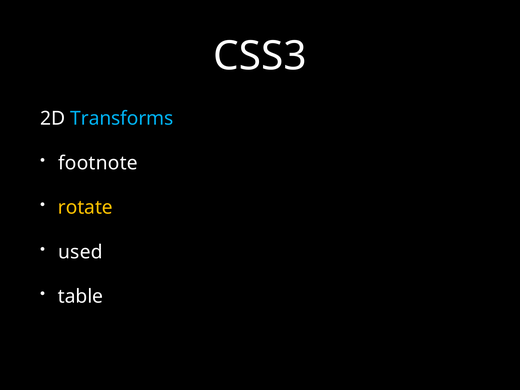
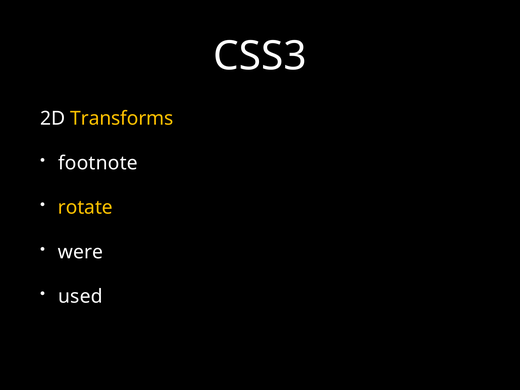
Transforms colour: light blue -> yellow
used: used -> were
table: table -> used
